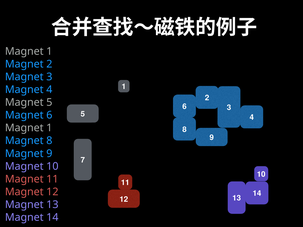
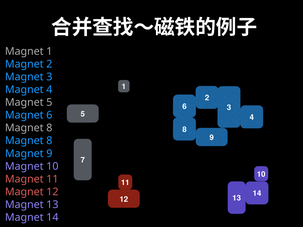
1 at (49, 128): 1 -> 8
